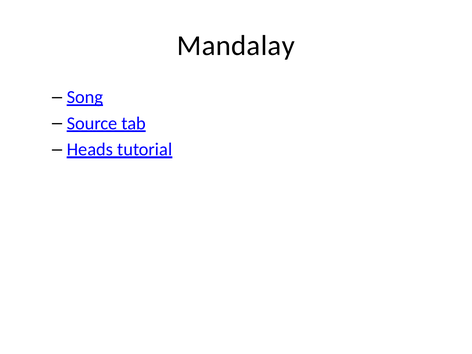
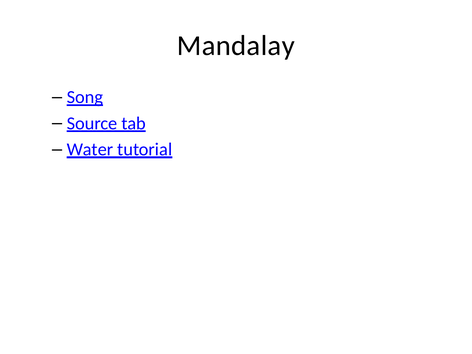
Heads: Heads -> Water
